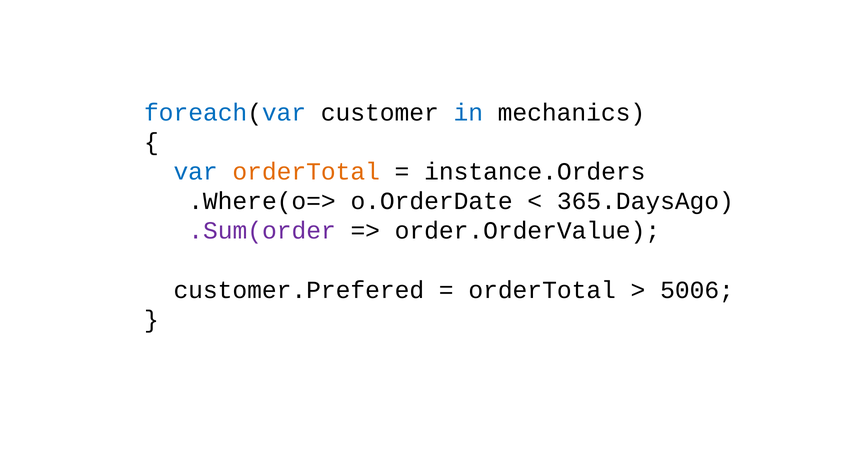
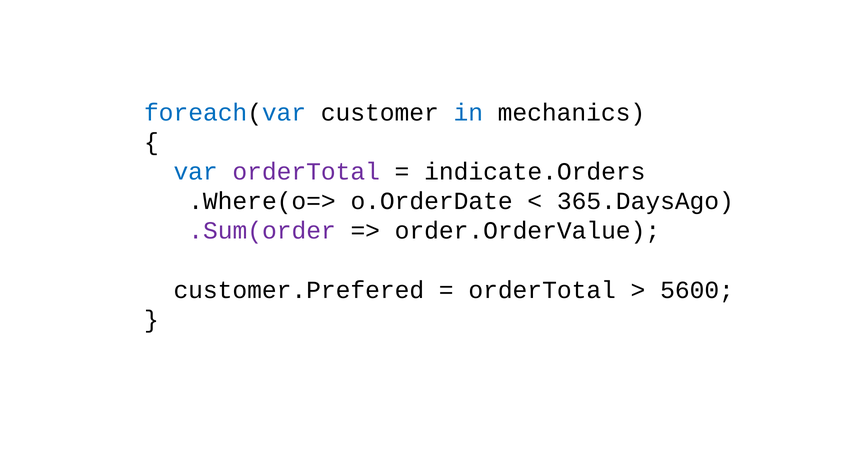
orderTotal at (306, 172) colour: orange -> purple
instance.Orders: instance.Orders -> indicate.Orders
5006: 5006 -> 5600
